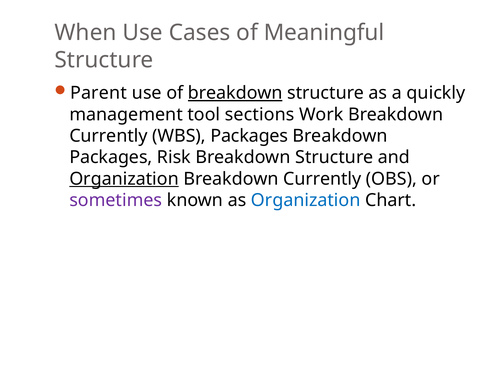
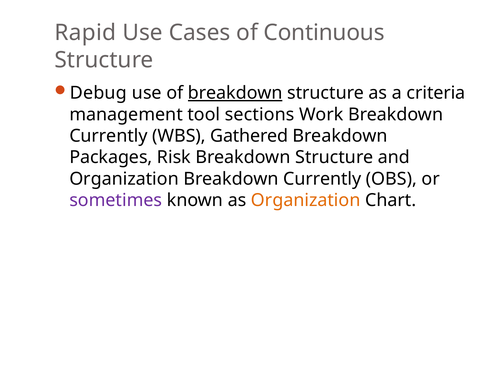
When: When -> Rapid
Meaningful: Meaningful -> Continuous
Parent: Parent -> Debug
quickly: quickly -> criteria
WBS Packages: Packages -> Gathered
Organization at (124, 179) underline: present -> none
Organization at (306, 200) colour: blue -> orange
